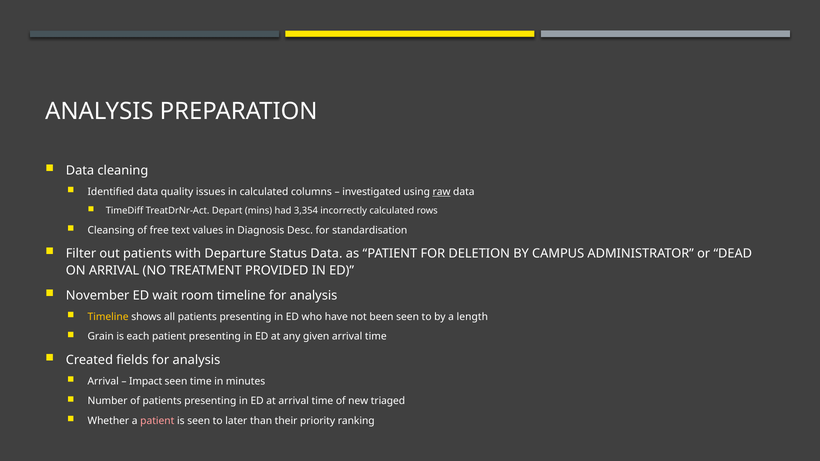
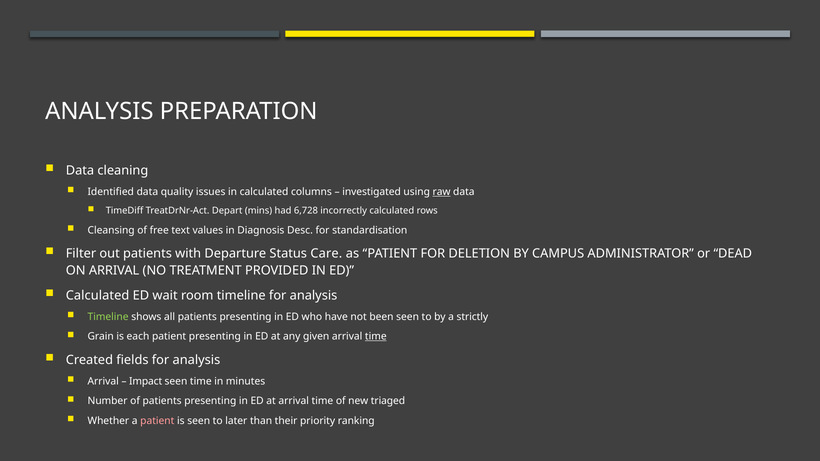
3,354: 3,354 -> 6,728
Status Data: Data -> Care
November at (98, 296): November -> Calculated
Timeline at (108, 317) colour: yellow -> light green
length: length -> strictly
time at (376, 337) underline: none -> present
